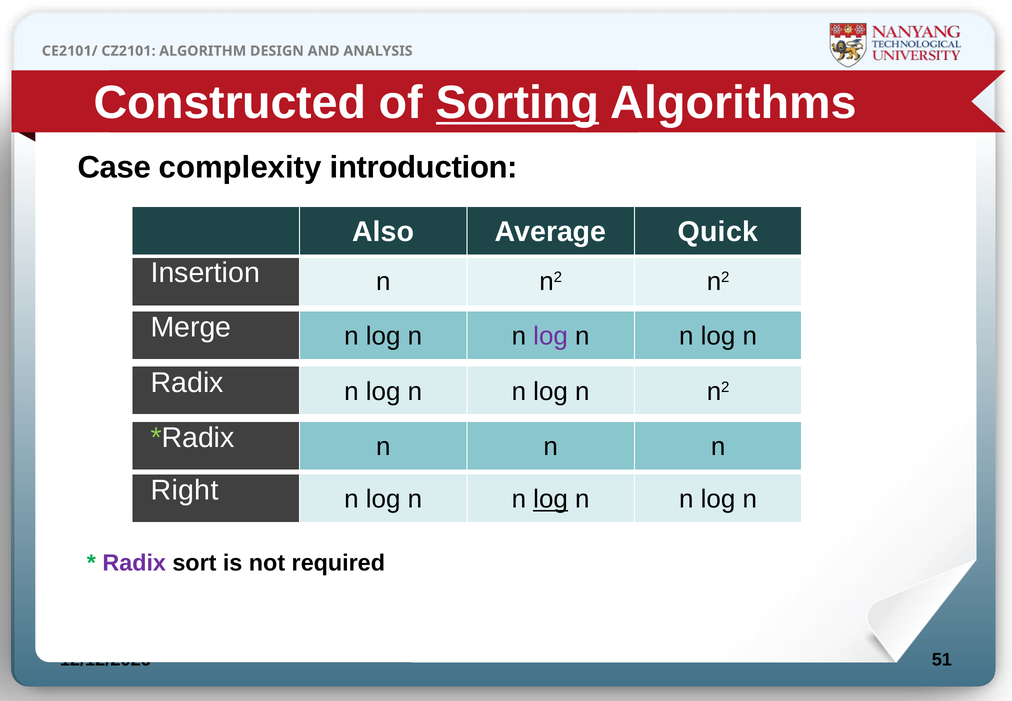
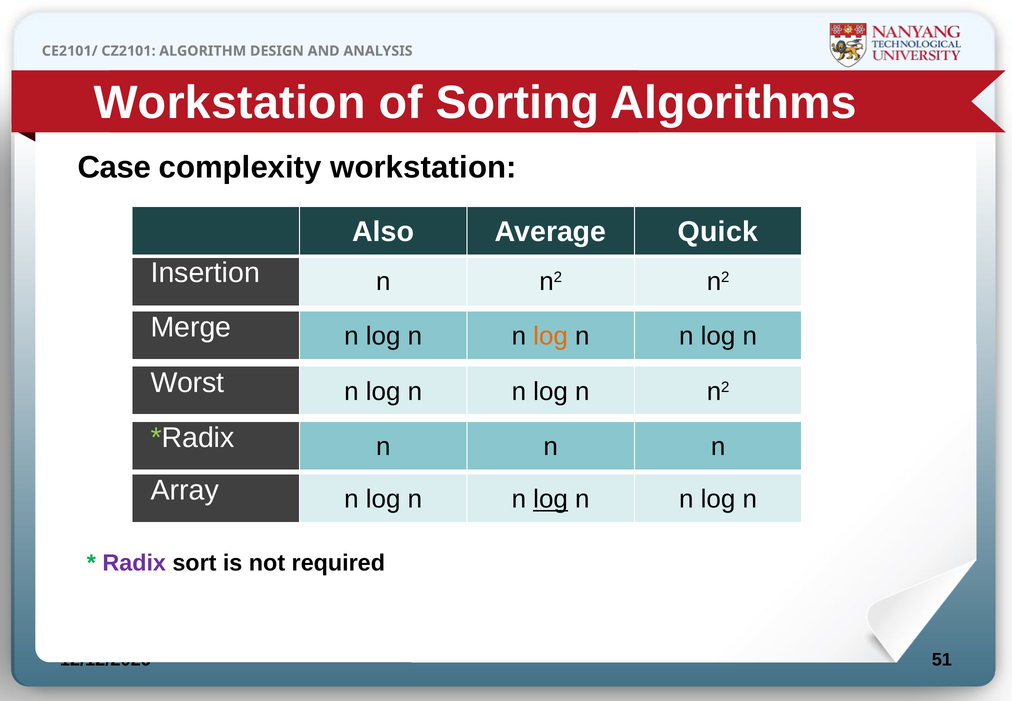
Constructed at (230, 103): Constructed -> Workstation
Sorting underline: present -> none
complexity introduction: introduction -> workstation
log at (551, 336) colour: purple -> orange
Radix at (187, 383): Radix -> Worst
Right: Right -> Array
